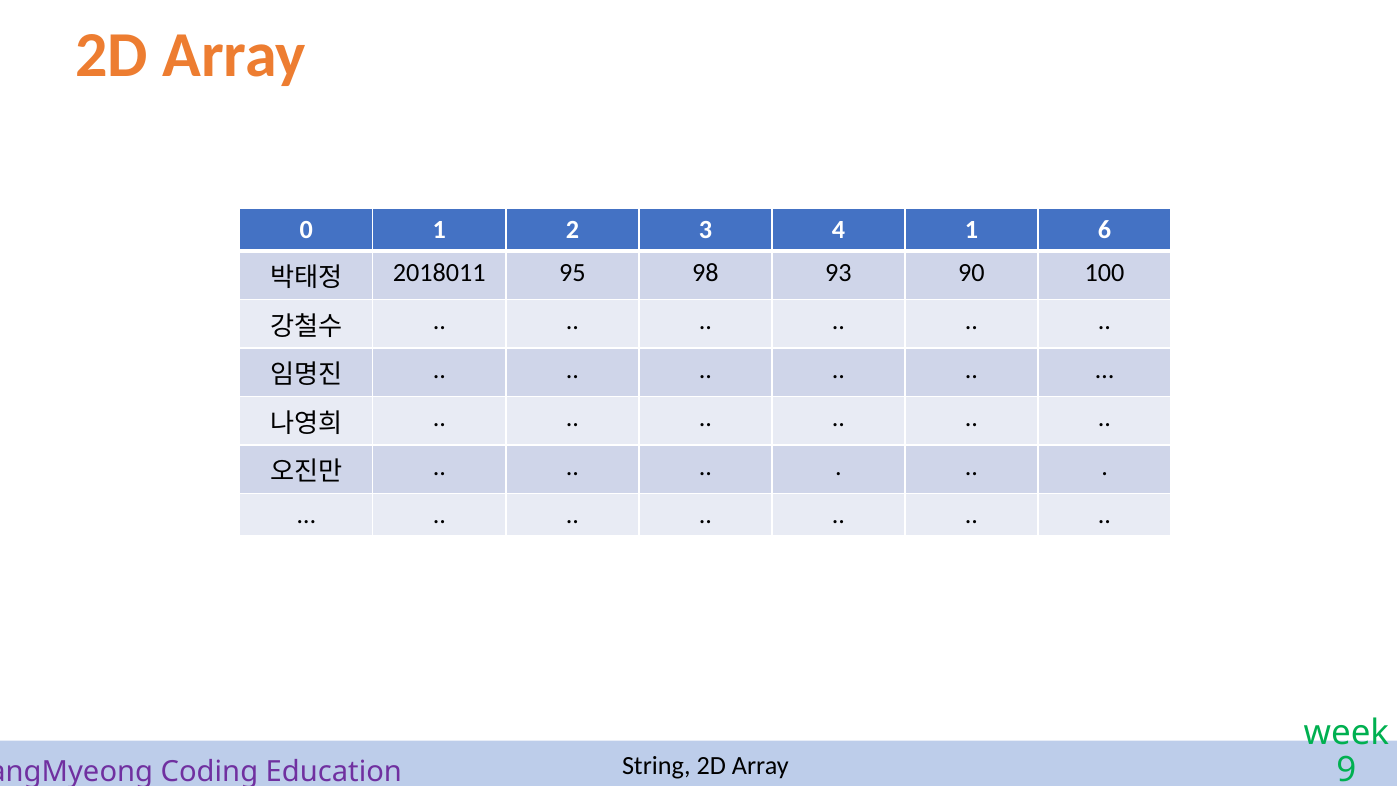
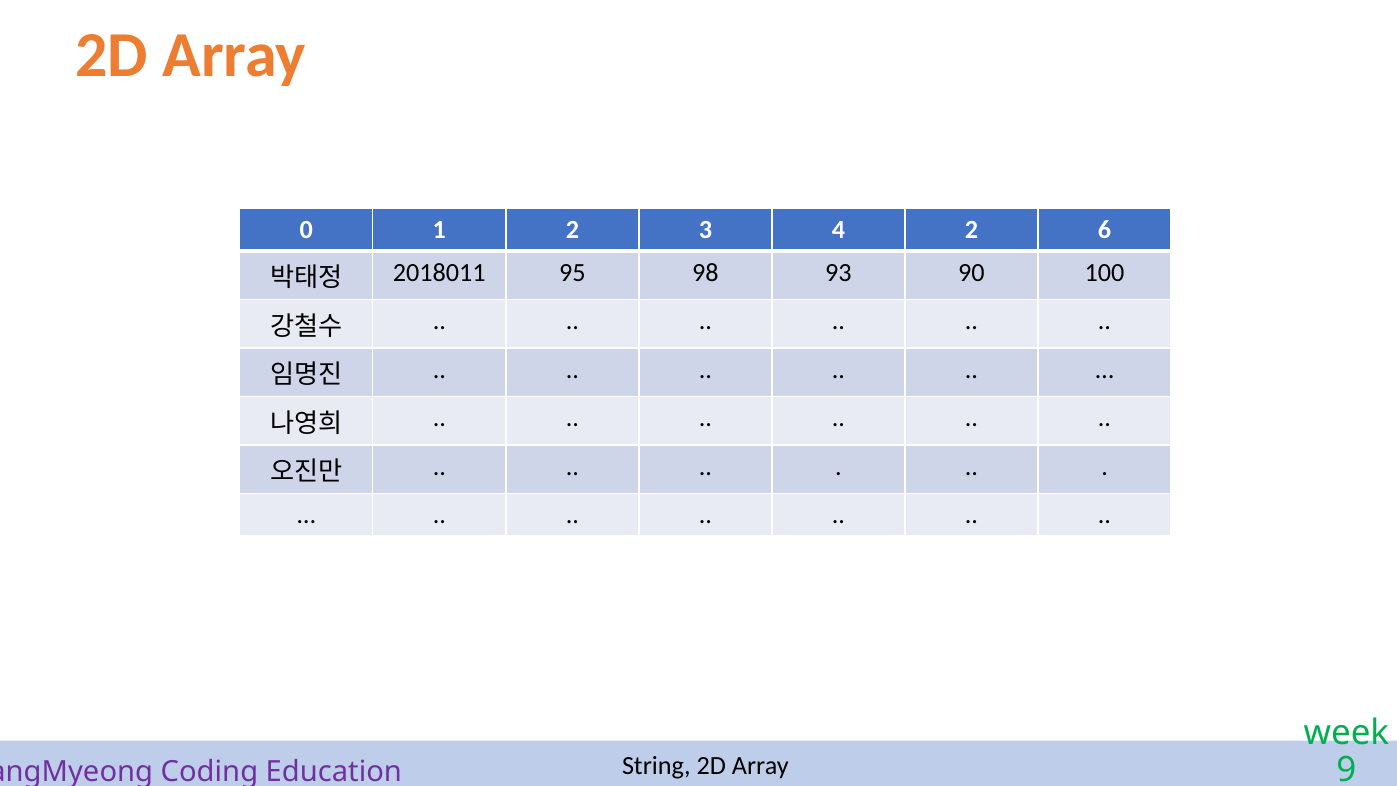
4 1: 1 -> 2
